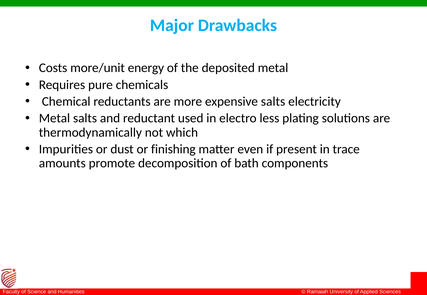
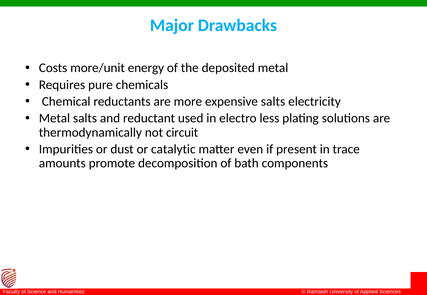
which: which -> circuit
finishing: finishing -> catalytic
